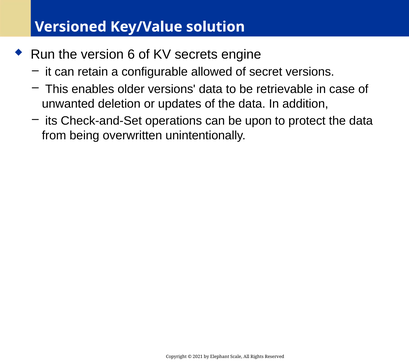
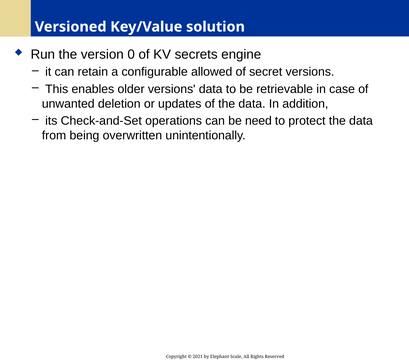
6: 6 -> 0
upon: upon -> need
